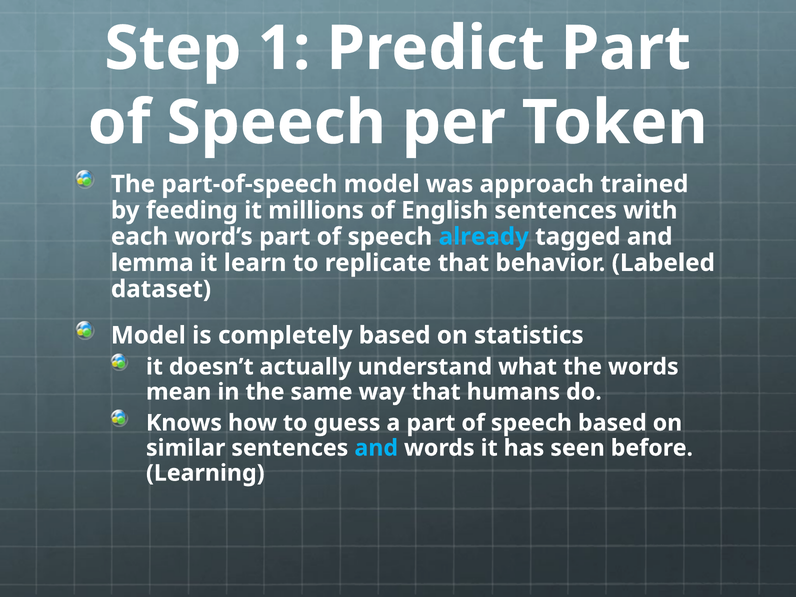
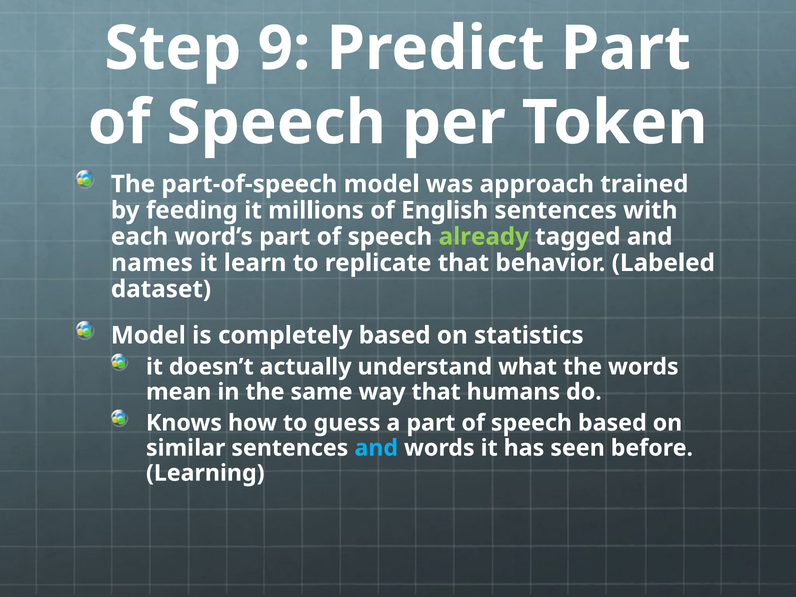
1: 1 -> 9
already colour: light blue -> light green
lemma: lemma -> names
